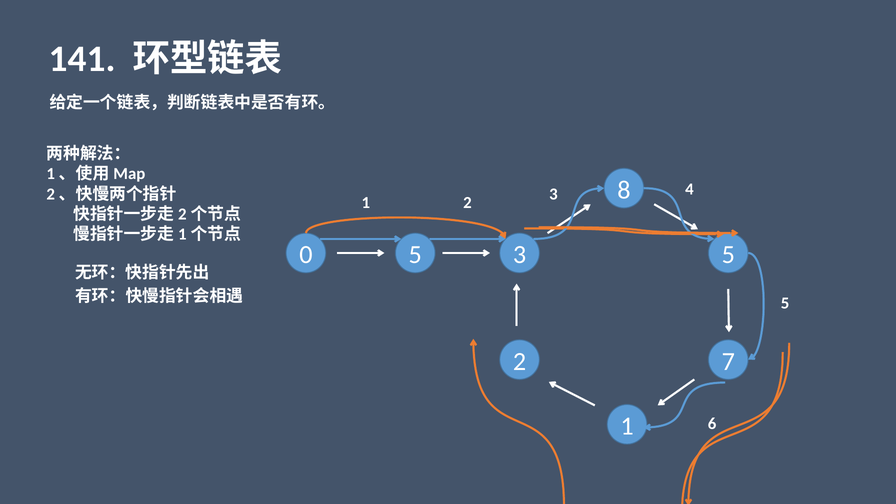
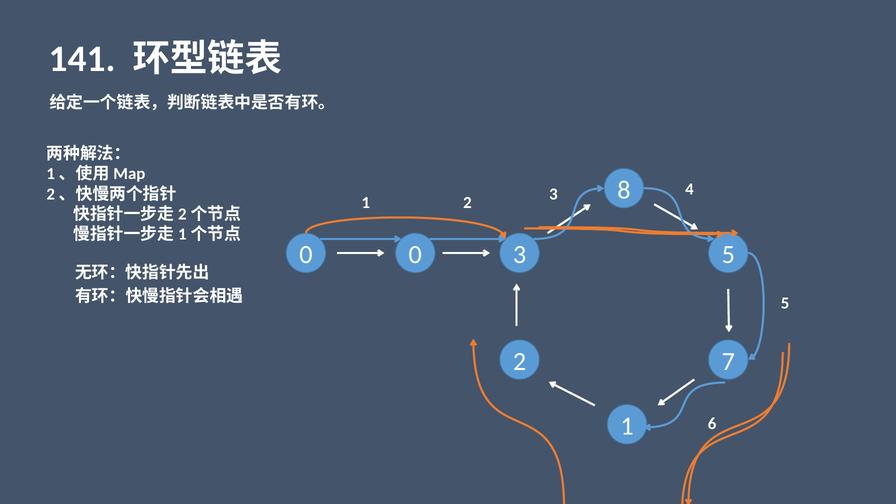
0 5: 5 -> 0
